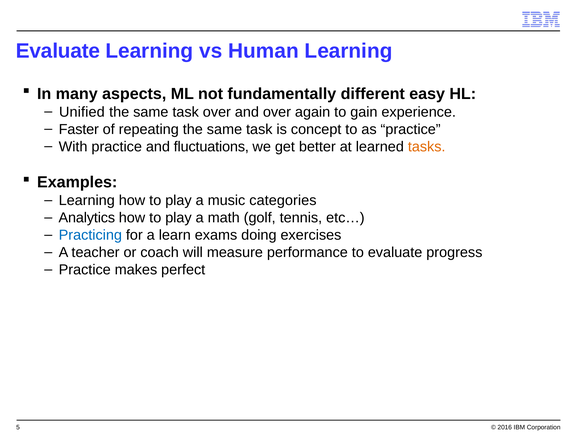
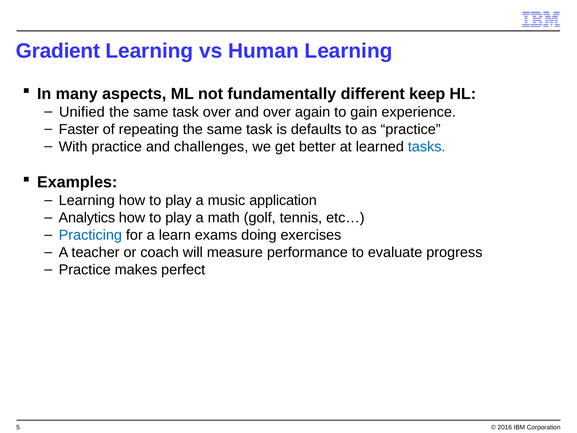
Evaluate at (58, 51): Evaluate -> Gradient
easy: easy -> keep
concept: concept -> defaults
fluctuations: fluctuations -> challenges
tasks colour: orange -> blue
categories: categories -> application
